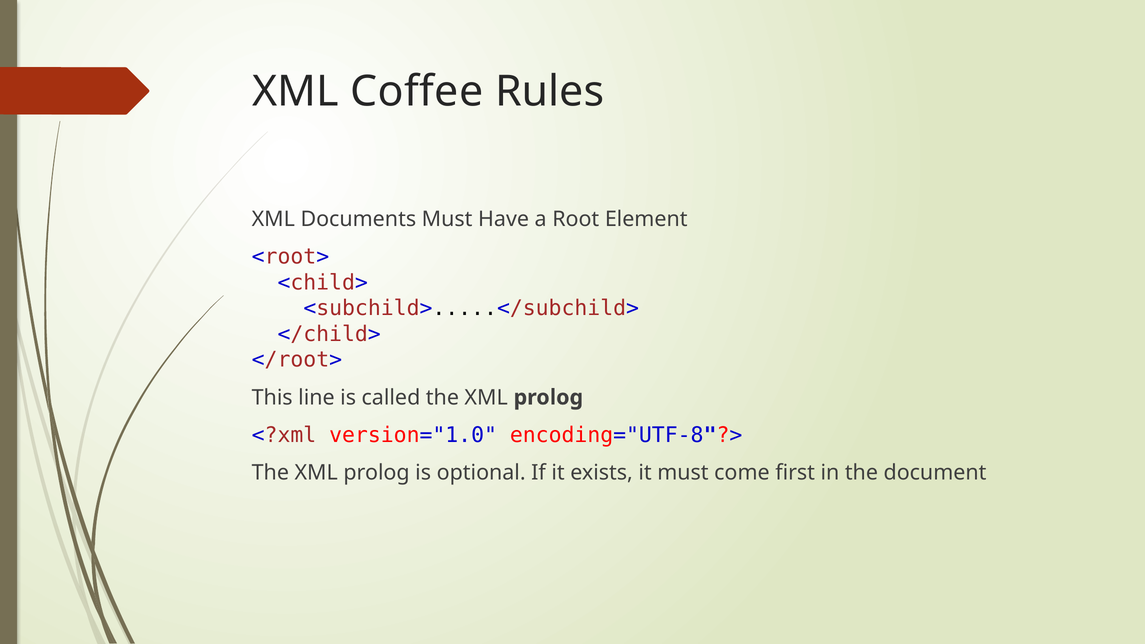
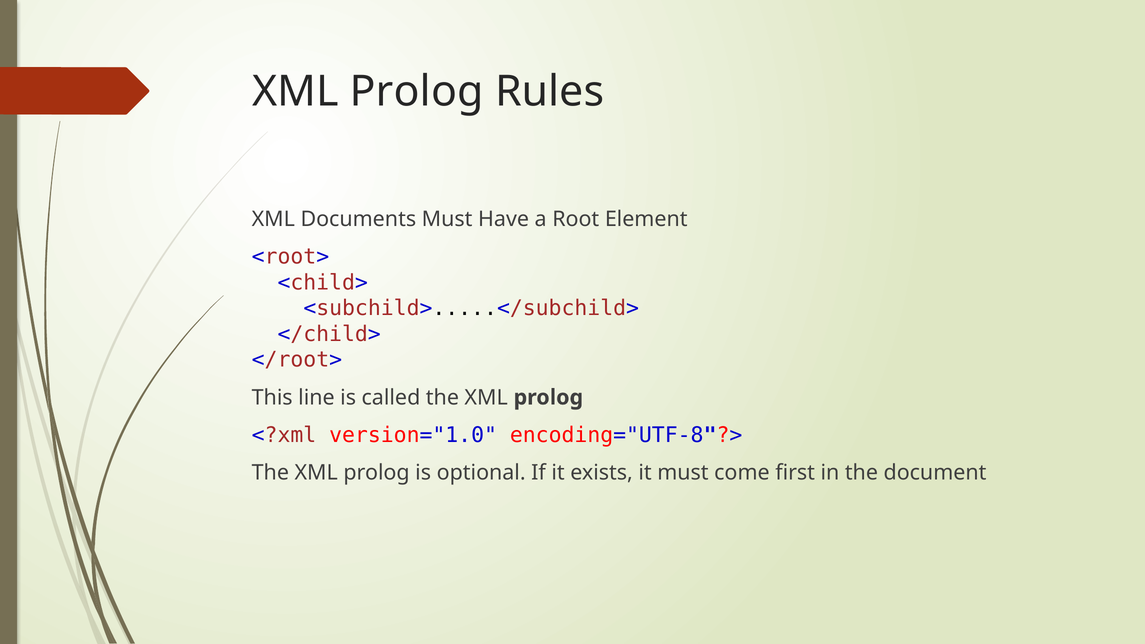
Coffee at (417, 92): Coffee -> Prolog
